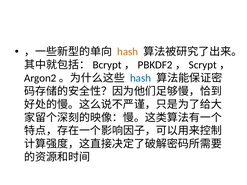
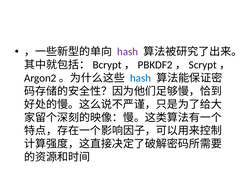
hash at (128, 52) colour: orange -> purple
